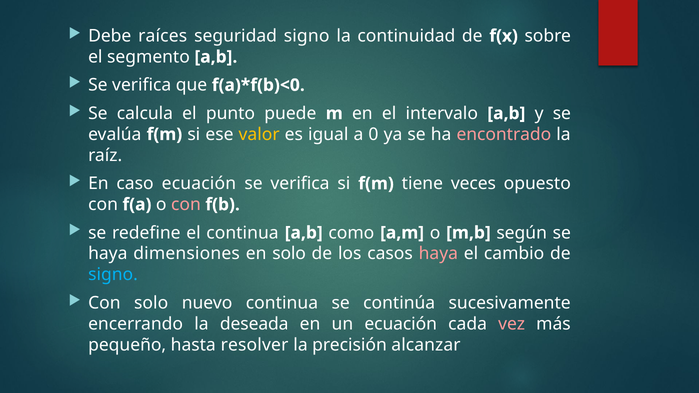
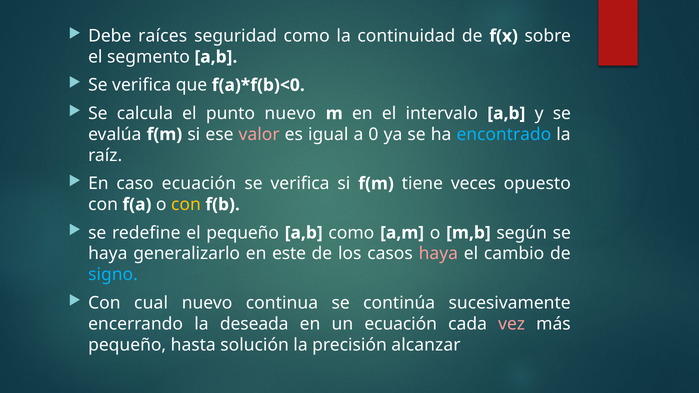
seguridad signo: signo -> como
punto puede: puede -> nuevo
valor colour: yellow -> pink
encontrado colour: pink -> light blue
con at (186, 205) colour: pink -> yellow
el continua: continua -> pequeño
dimensiones: dimensiones -> generalizarlo
en solo: solo -> este
Con solo: solo -> cual
resolver: resolver -> solución
